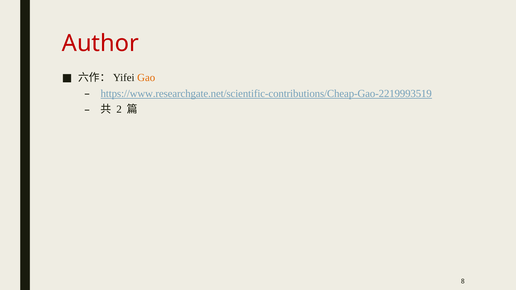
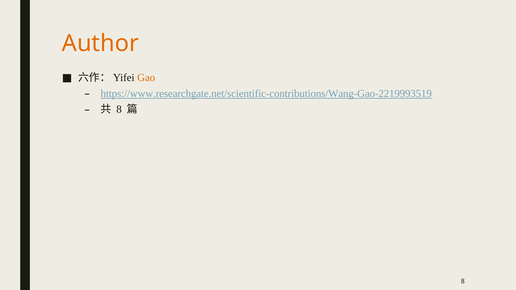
Author colour: red -> orange
https://www.researchgate.net/scientific-contributions/Cheap-Gao-2219993519: https://www.researchgate.net/scientific-contributions/Cheap-Gao-2219993519 -> https://www.researchgate.net/scientific-contributions/Wang-Gao-2219993519
2 at (119, 109): 2 -> 8
